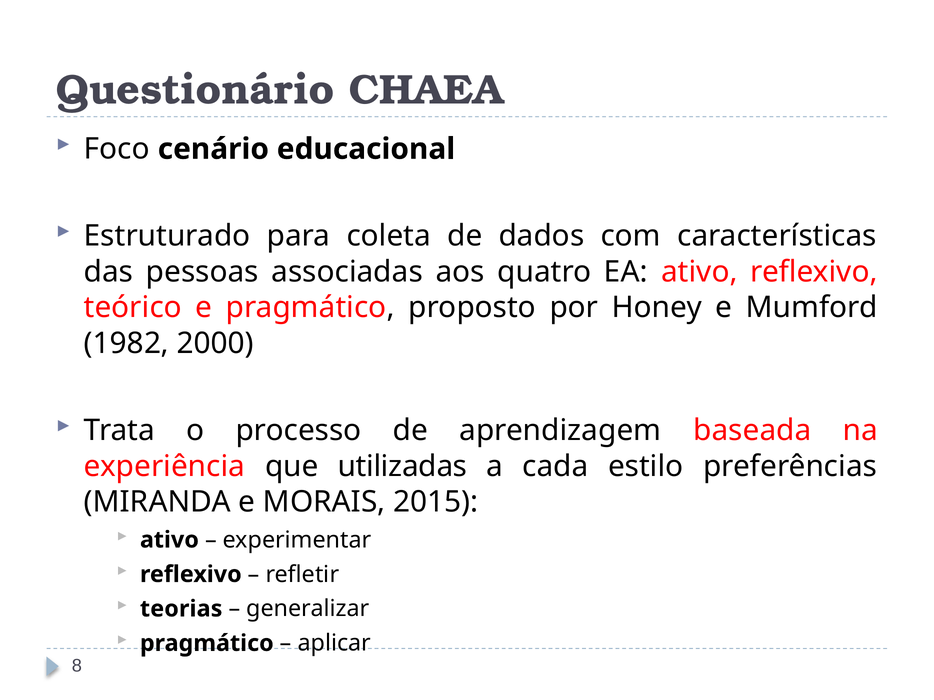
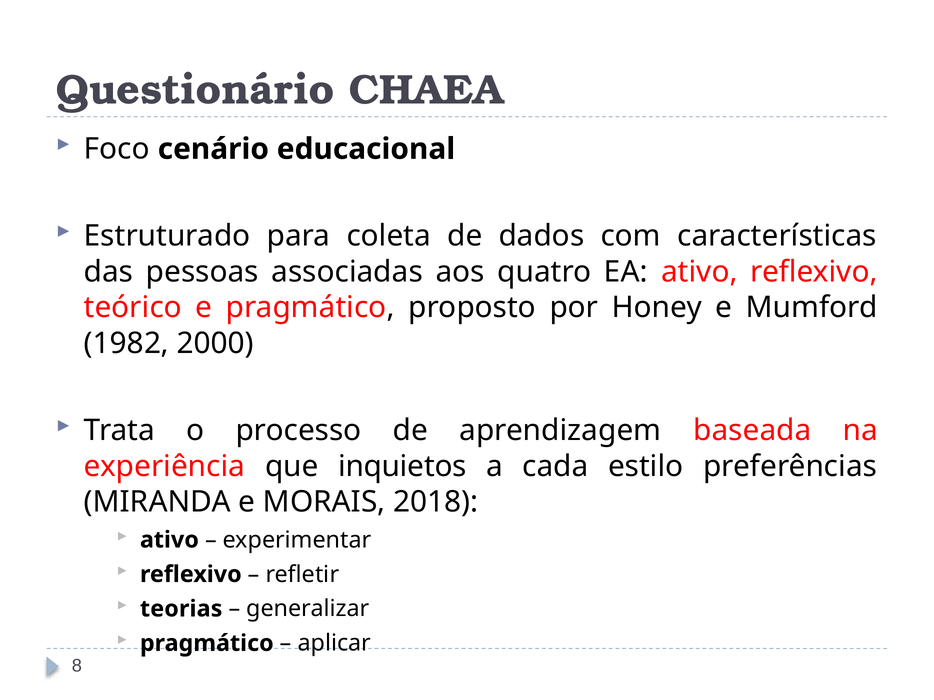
utilizadas: utilizadas -> inquietos
2015: 2015 -> 2018
